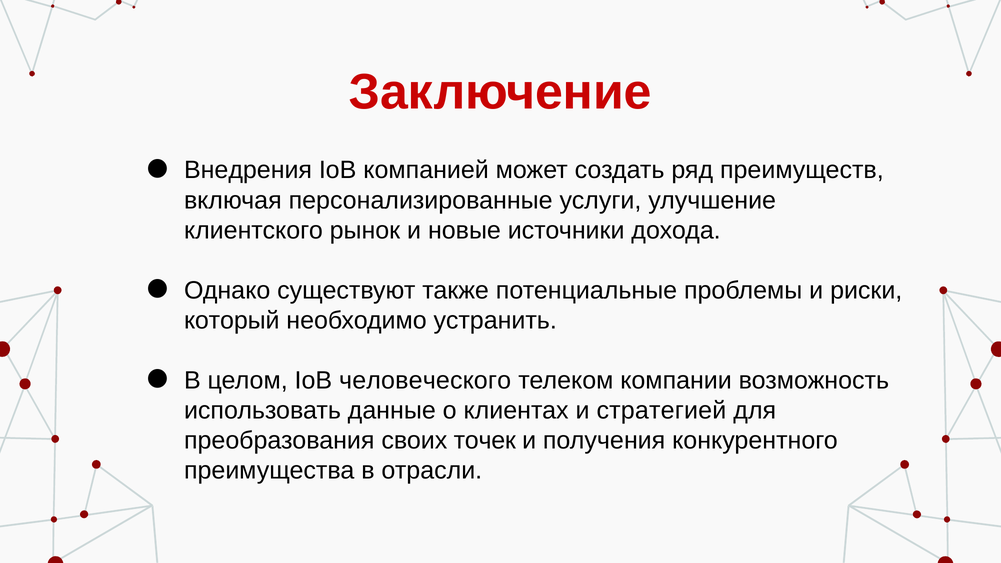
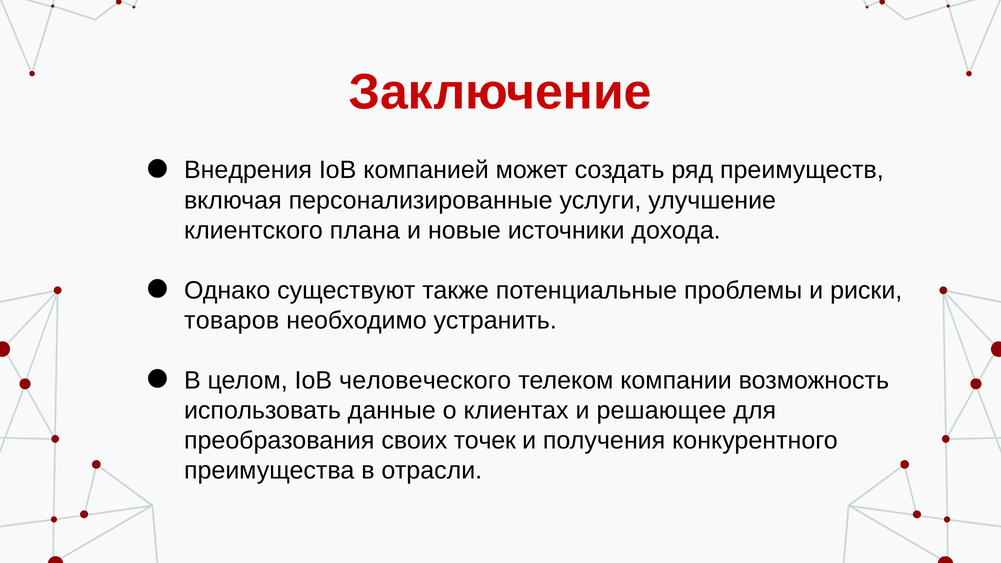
рынок: рынок -> плана
который: который -> товаров
стратегией: стратегией -> решающее
